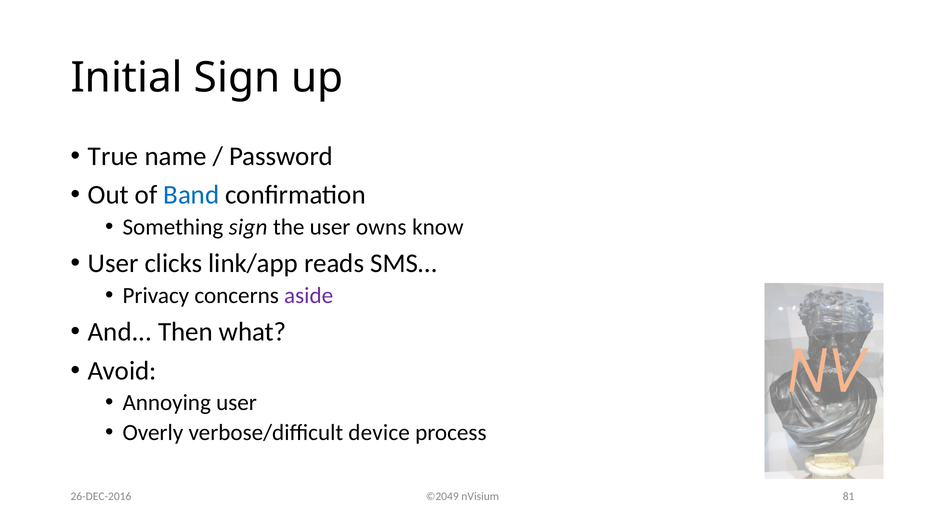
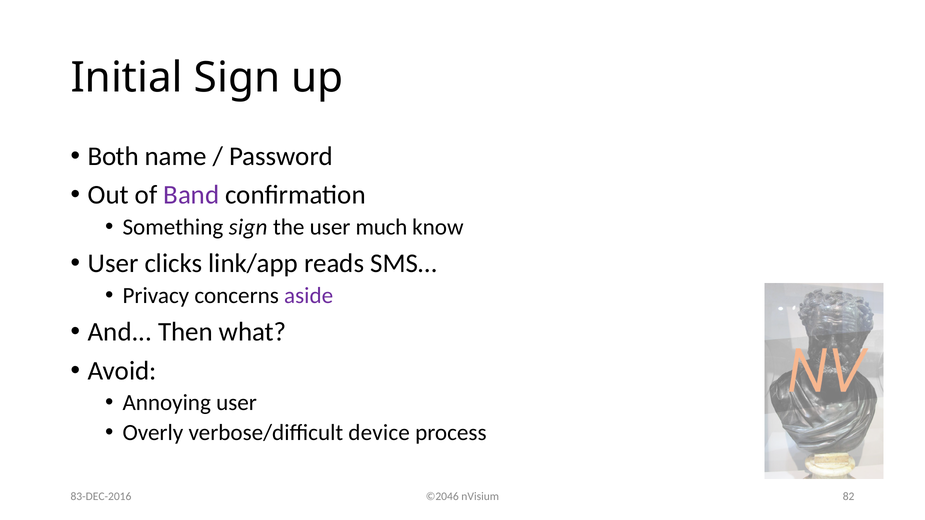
True: True -> Both
Band colour: blue -> purple
owns: owns -> much
©2049: ©2049 -> ©2046
81: 81 -> 82
26-DEC-2016: 26-DEC-2016 -> 83-DEC-2016
